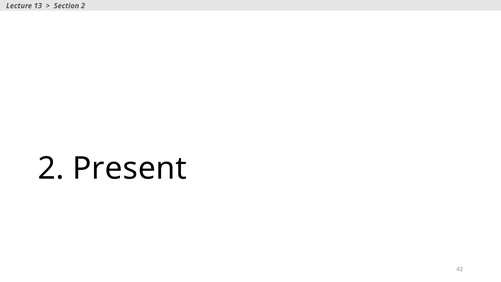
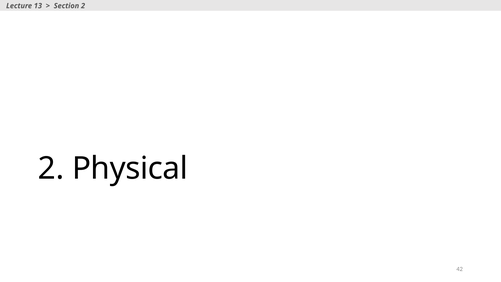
Present: Present -> Physical
